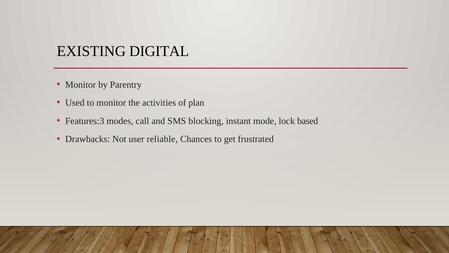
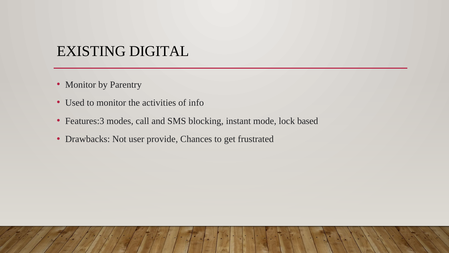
plan: plan -> info
reliable: reliable -> provide
